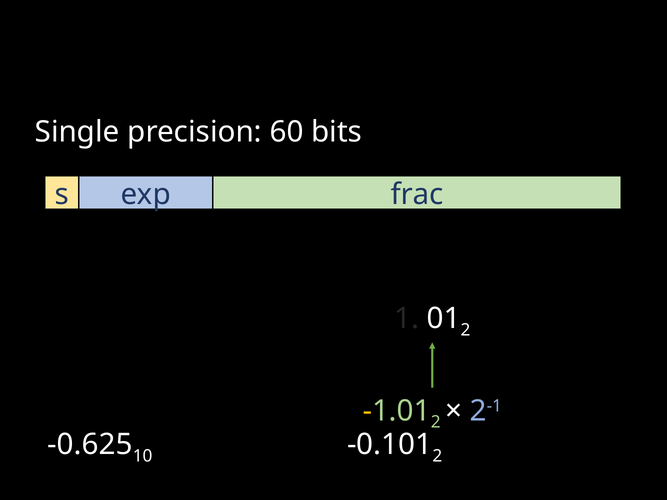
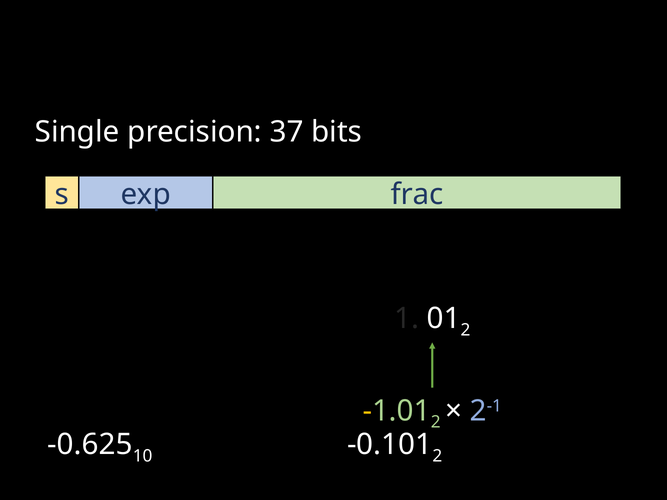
60: 60 -> 37
